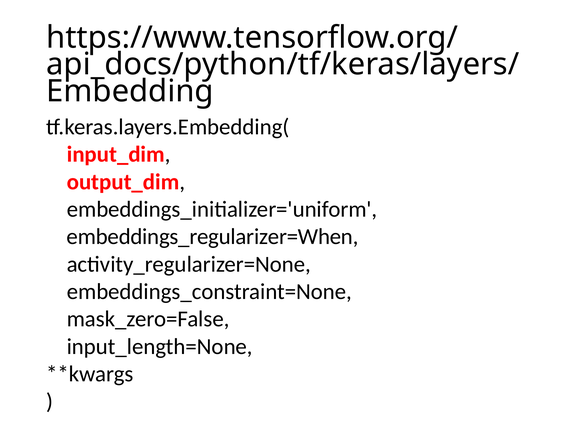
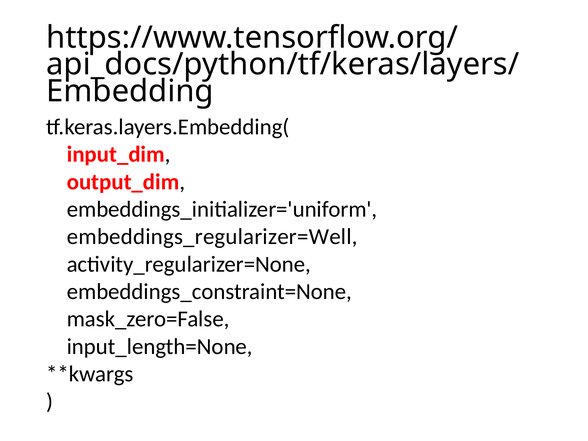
embeddings_regularizer=When: embeddings_regularizer=When -> embeddings_regularizer=Well
